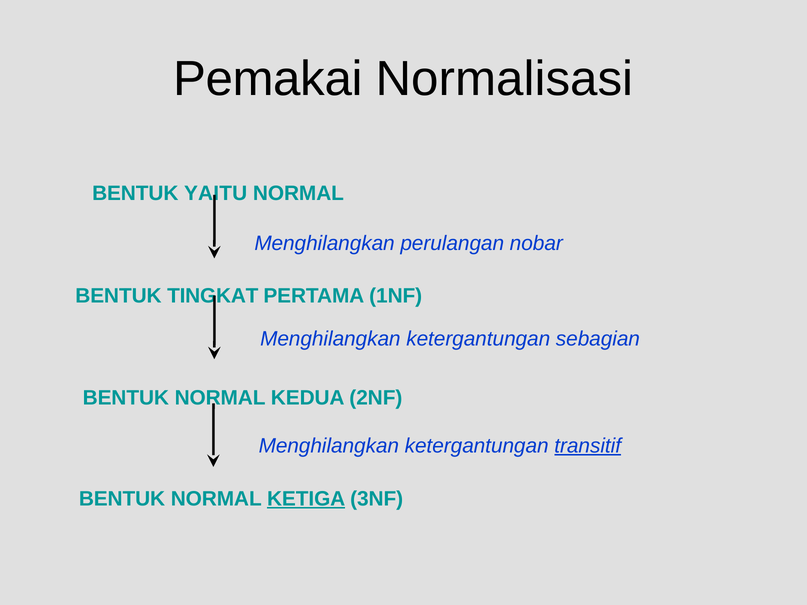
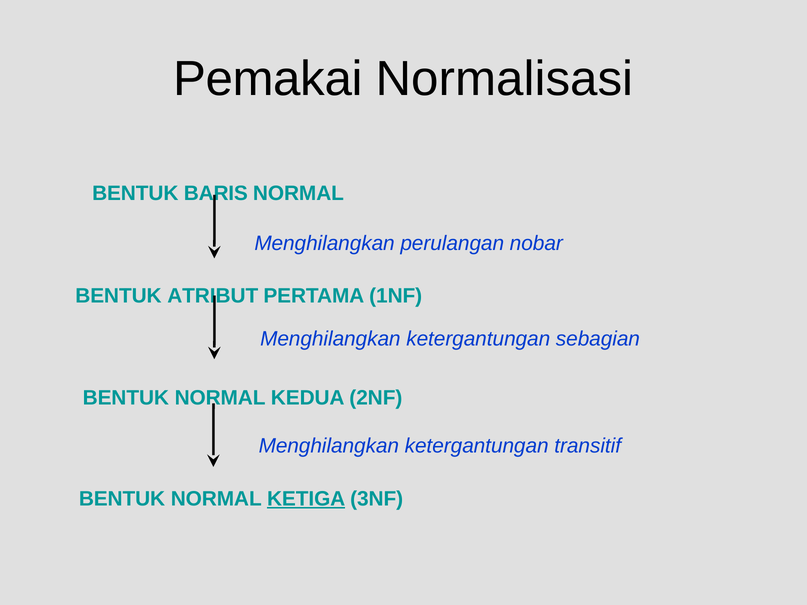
YAITU: YAITU -> BARIS
TINGKAT: TINGKAT -> ATRIBUT
transitif underline: present -> none
